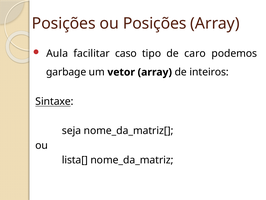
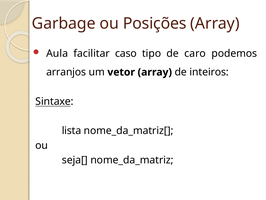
Posições at (64, 23): Posições -> Garbage
garbage: garbage -> arranjos
seja: seja -> lista
lista[: lista[ -> seja[
